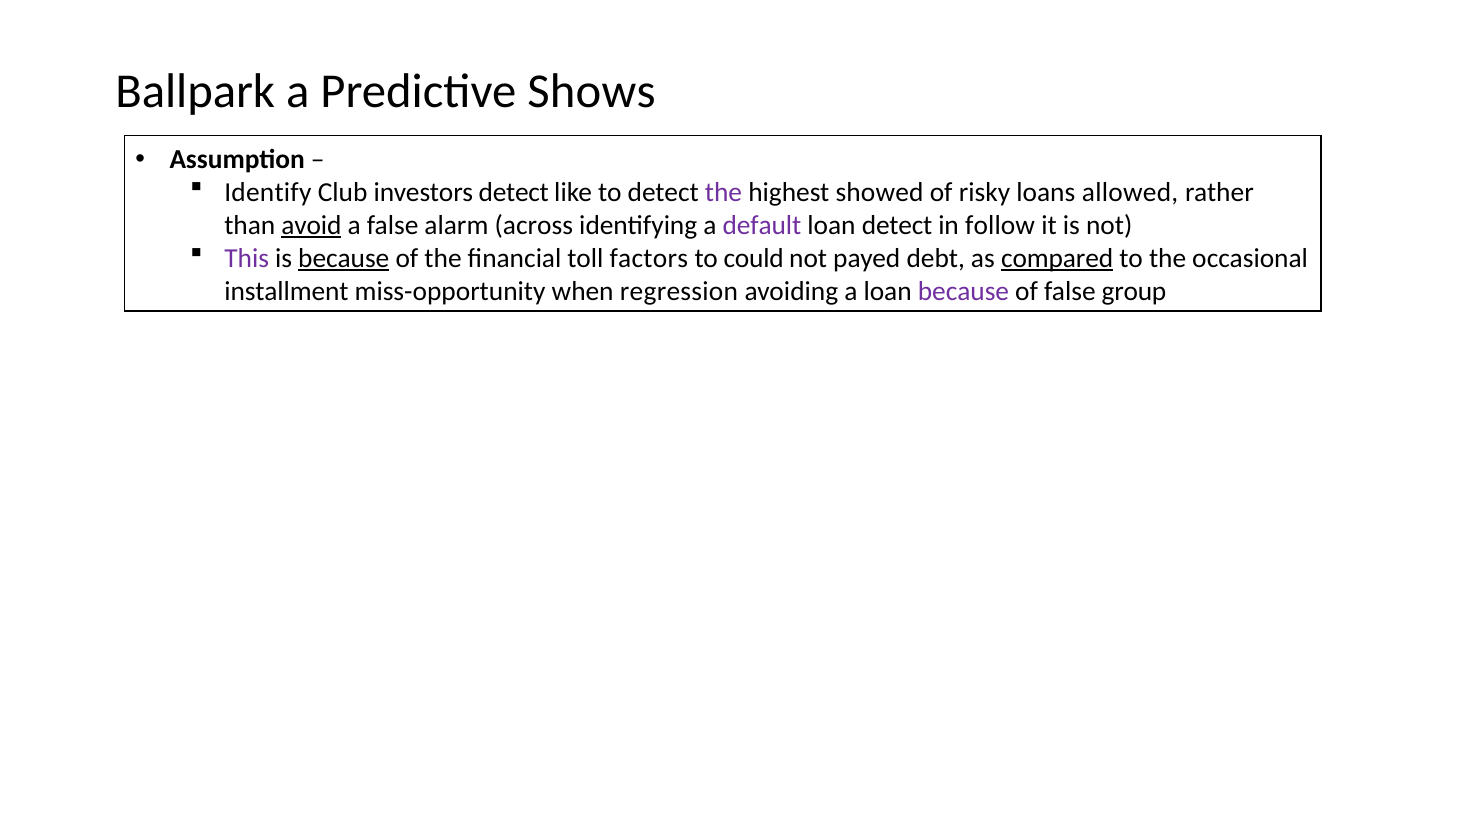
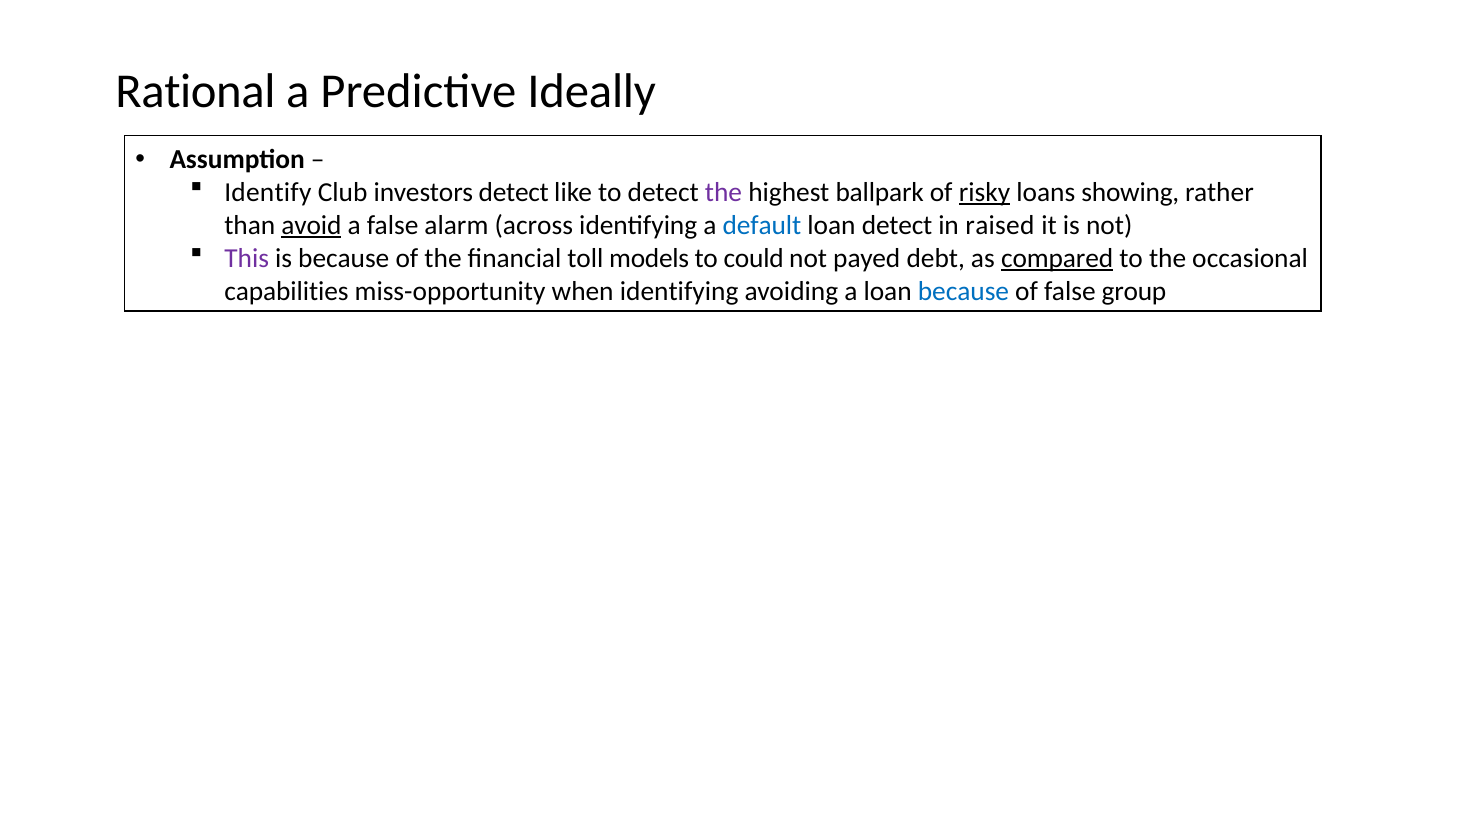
Ballpark: Ballpark -> Rational
Shows: Shows -> Ideally
showed: showed -> ballpark
risky underline: none -> present
allowed: allowed -> showing
default colour: purple -> blue
follow: follow -> raised
because at (344, 258) underline: present -> none
factors: factors -> models
installment: installment -> capabilities
when regression: regression -> identifying
because at (963, 291) colour: purple -> blue
